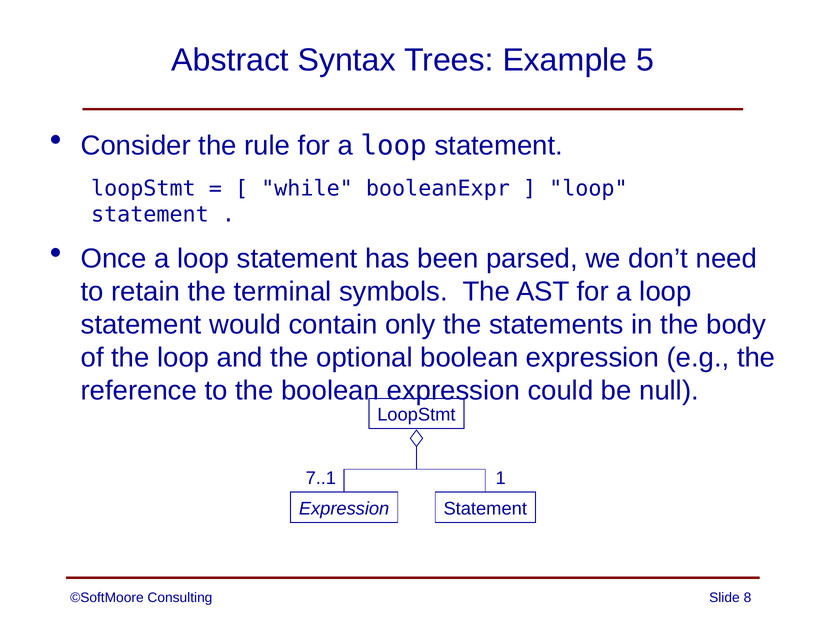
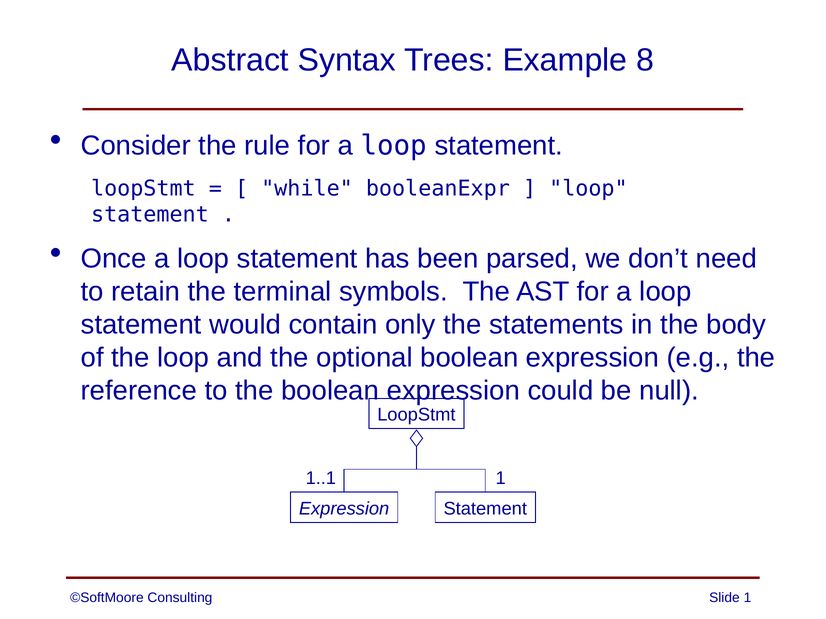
5: 5 -> 8
7..1: 7..1 -> 1..1
Slide 8: 8 -> 1
